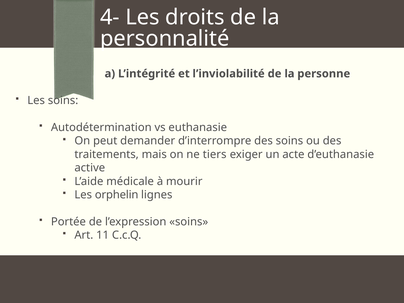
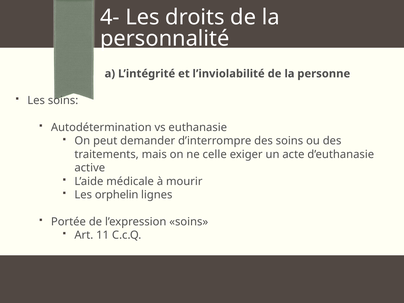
tiers: tiers -> celle
